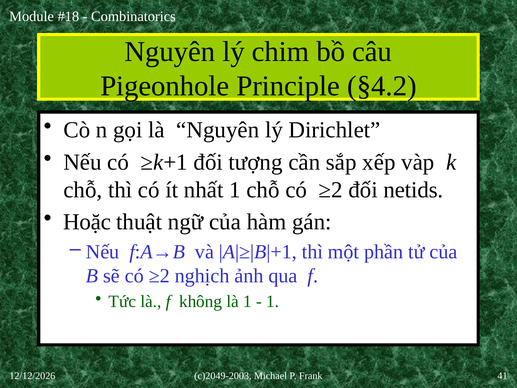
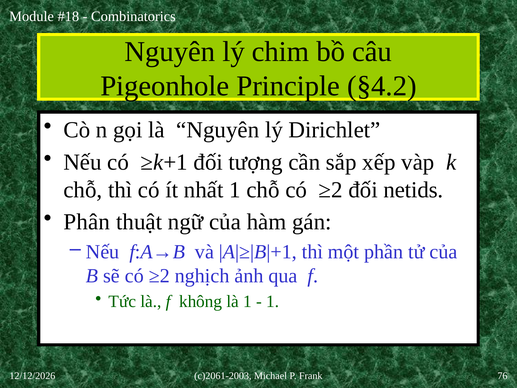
Hoặc: Hoặc -> Phân
c)2049-2003: c)2049-2003 -> c)2061-2003
41: 41 -> 76
